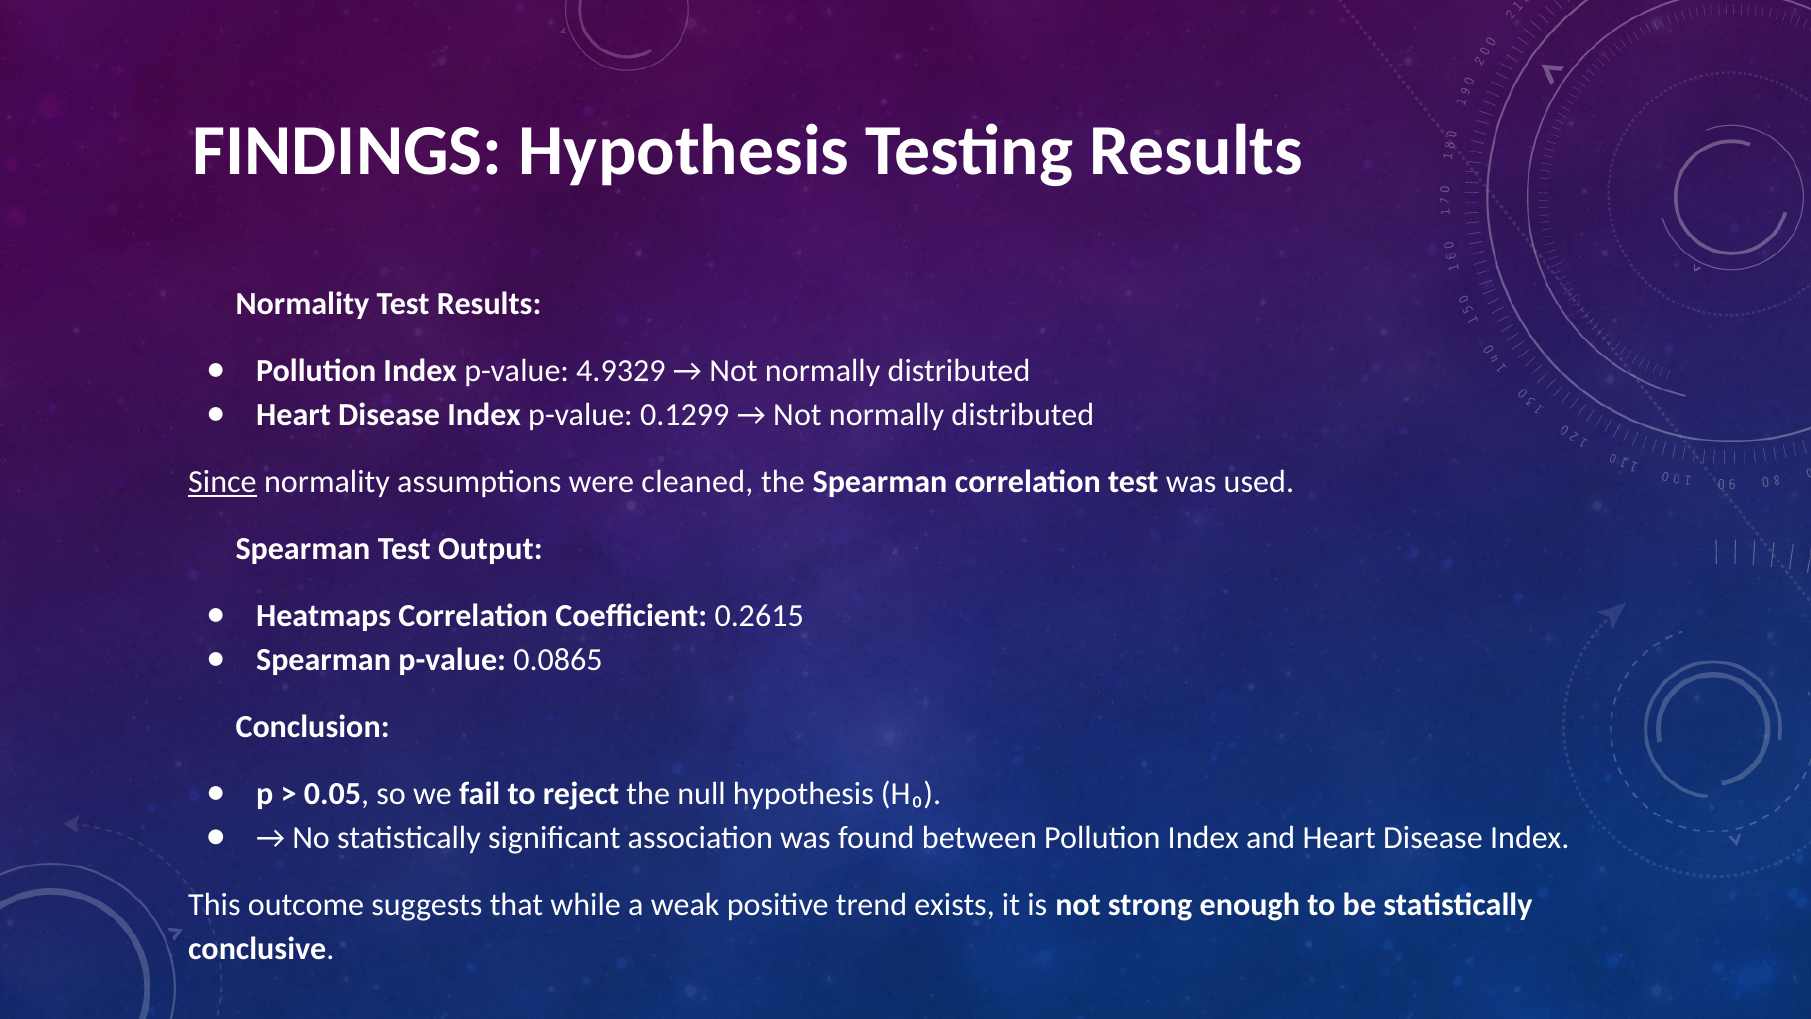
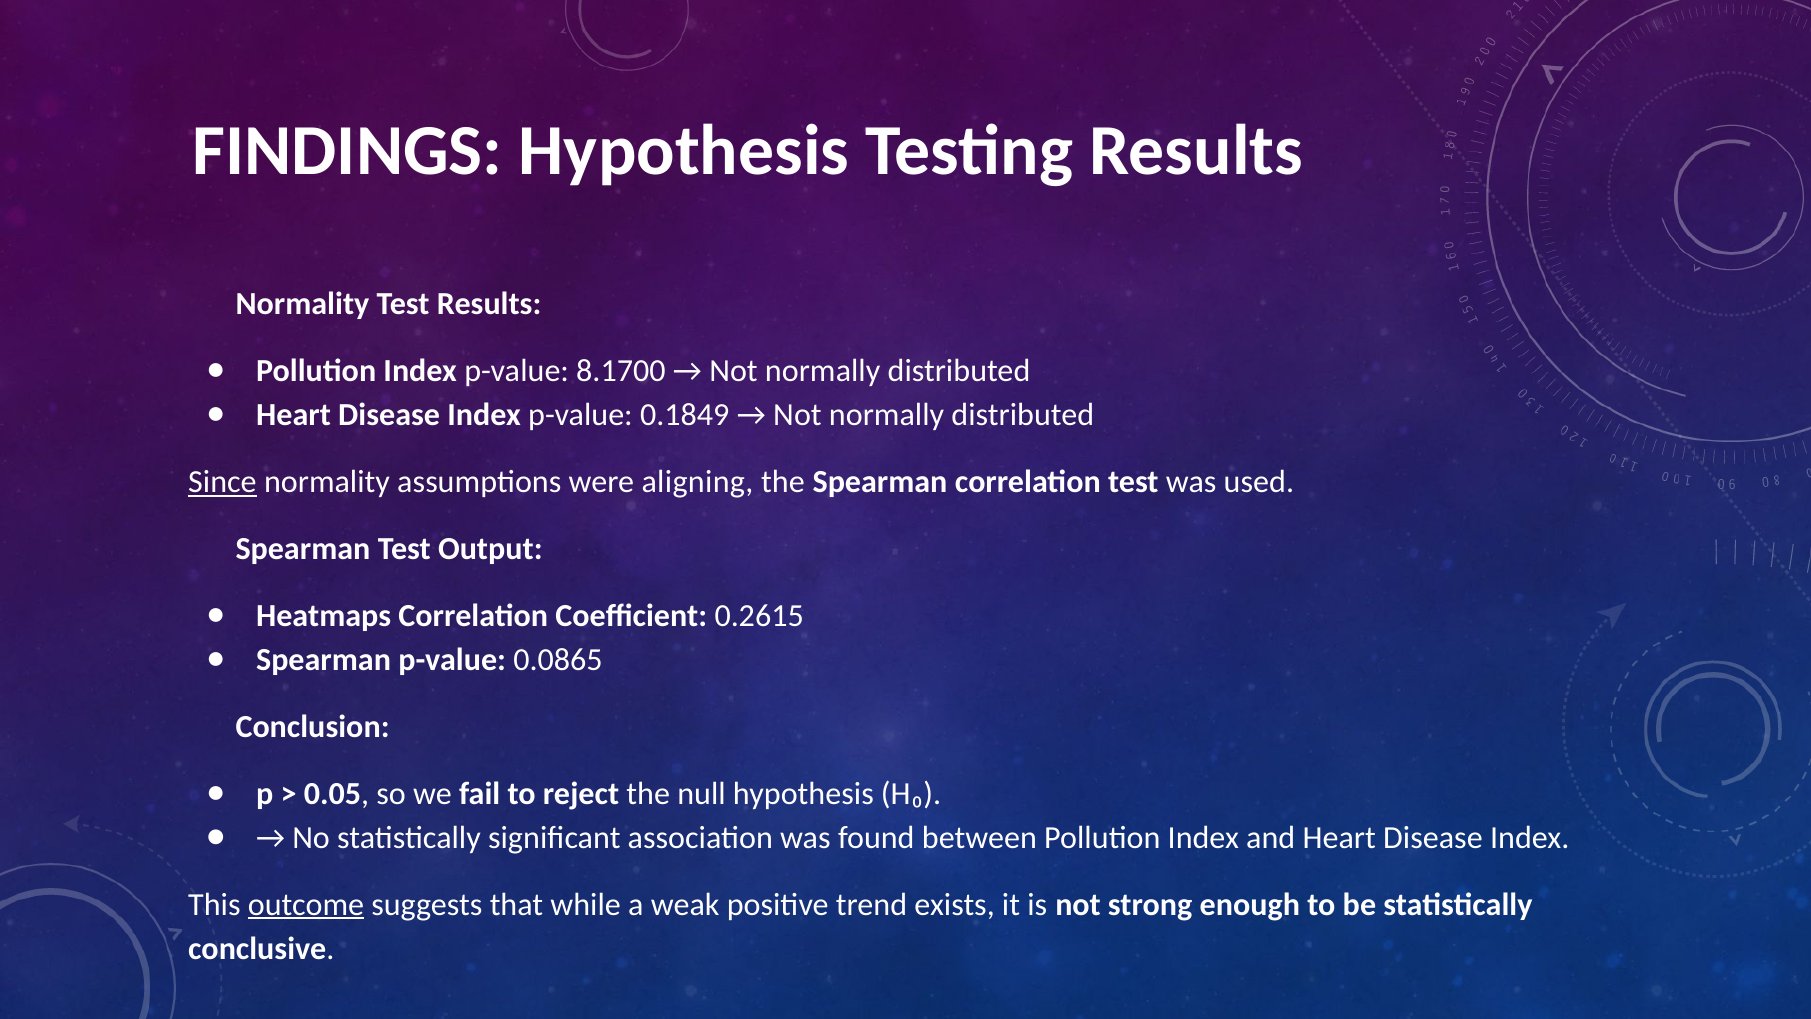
4.9329: 4.9329 -> 8.1700
0.1299: 0.1299 -> 0.1849
cleaned: cleaned -> aligning
outcome underline: none -> present
